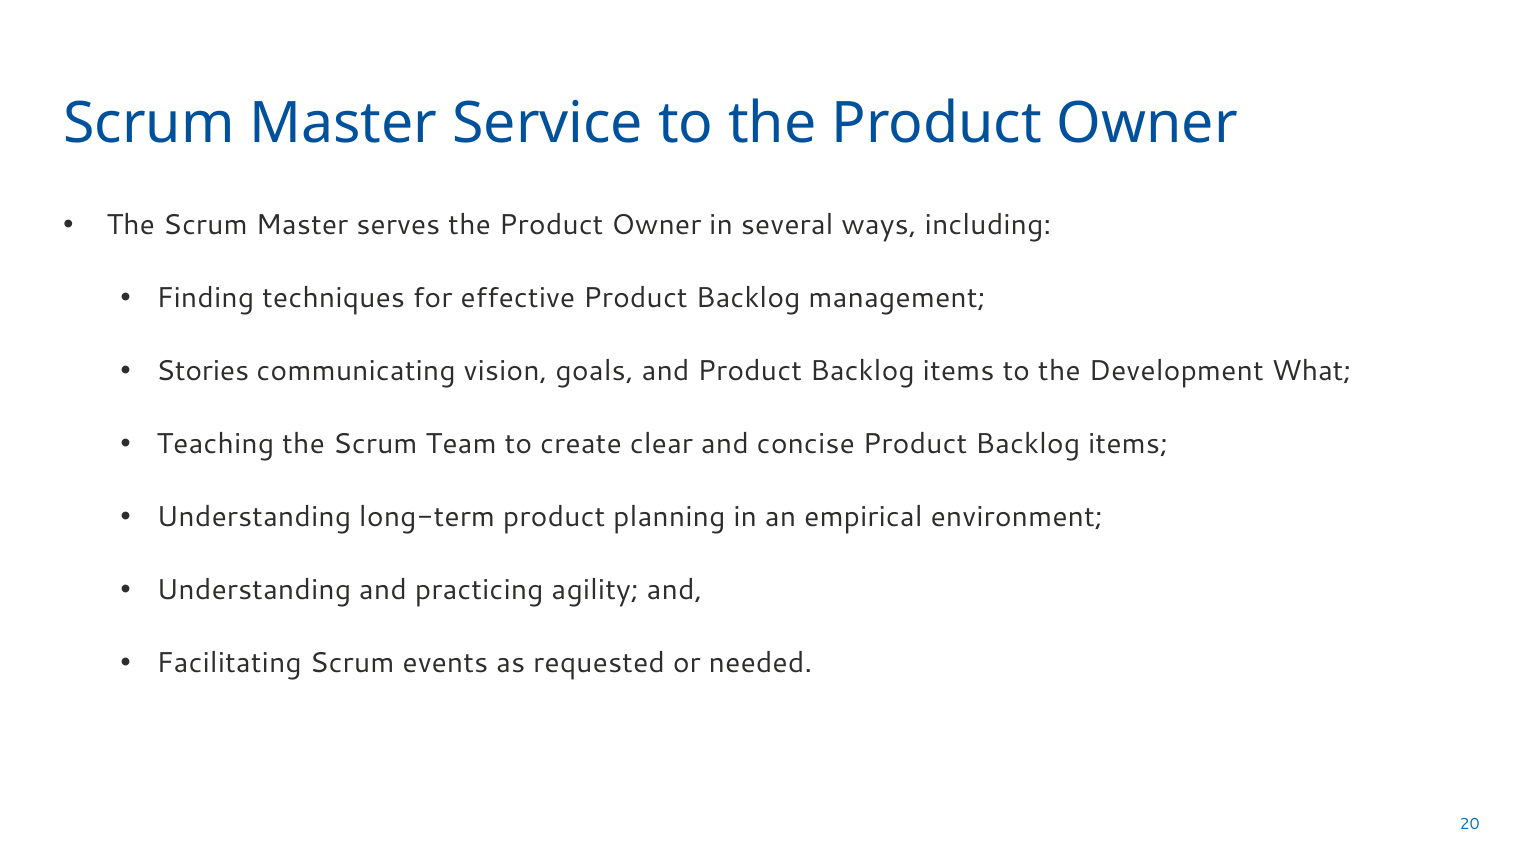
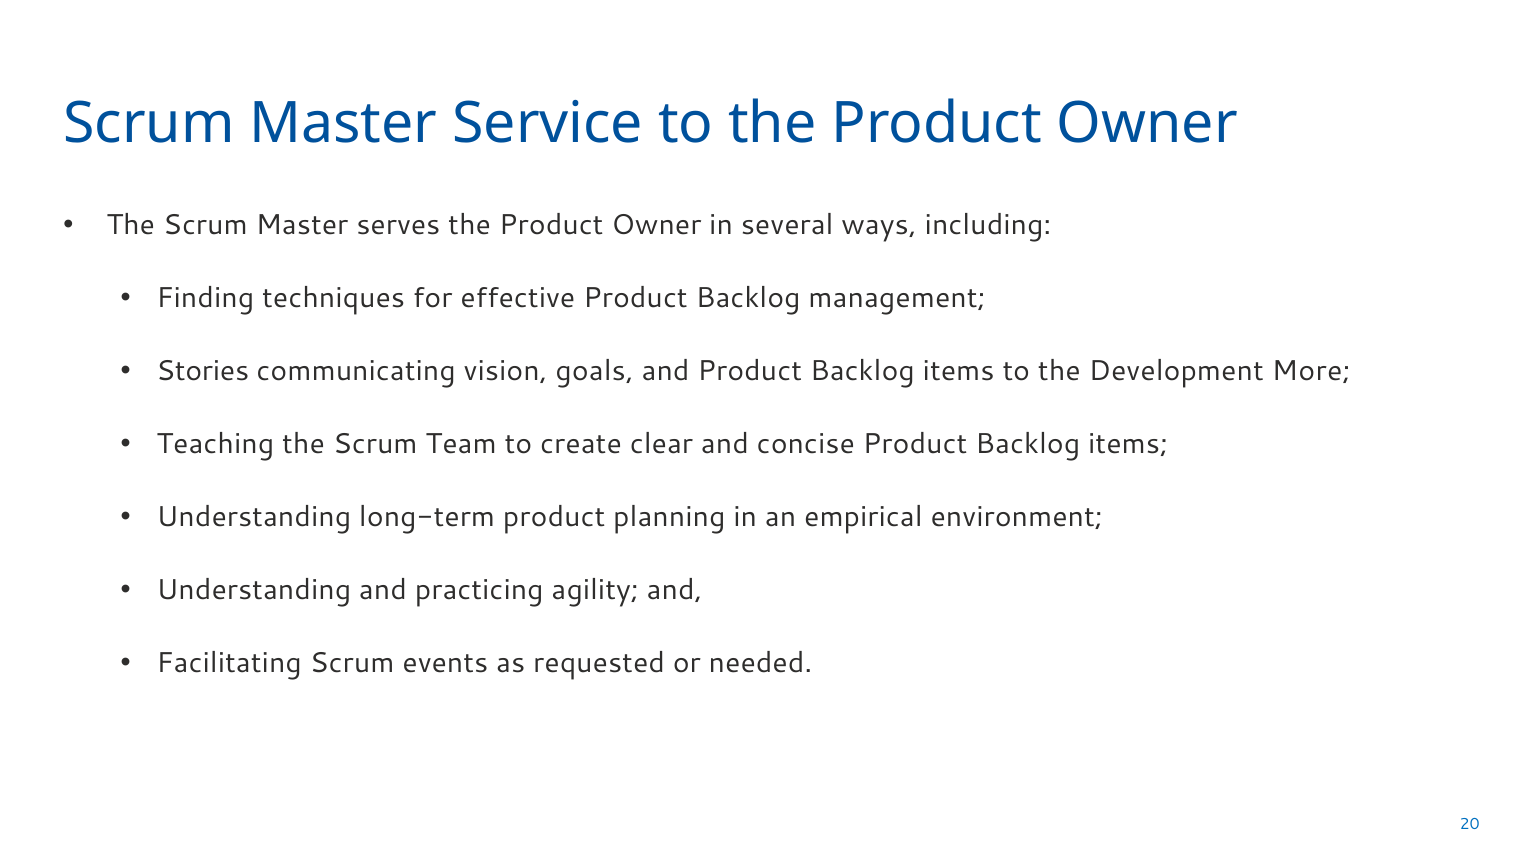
What: What -> More
